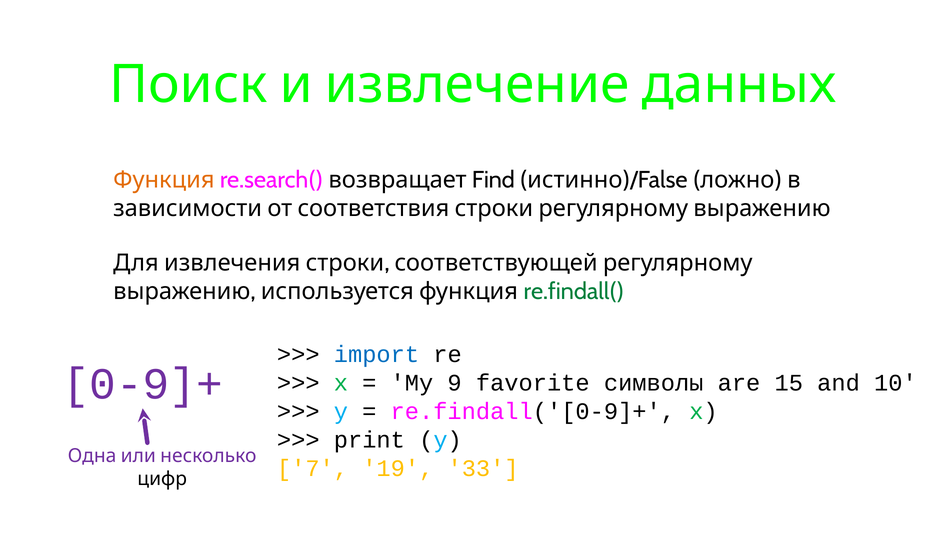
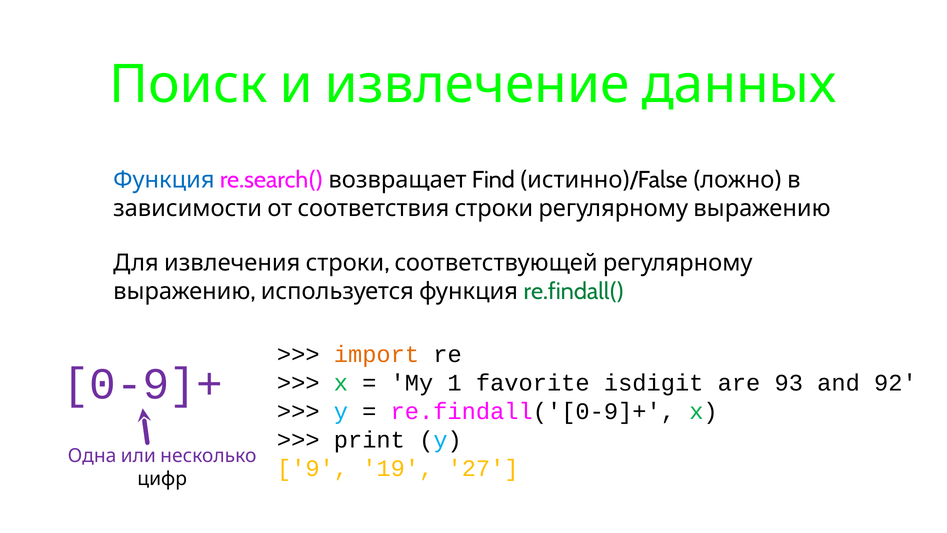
Функция colour: orange -> blue
import colour: blue -> orange
9: 9 -> 1
символы: символы -> isdigit
15: 15 -> 93
10: 10 -> 92
7: 7 -> 9
33: 33 -> 27
